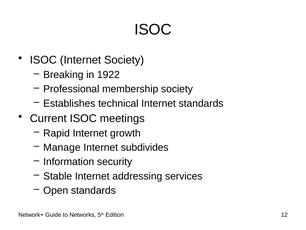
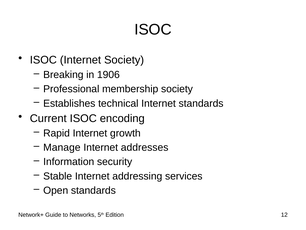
1922: 1922 -> 1906
meetings: meetings -> encoding
subdivides: subdivides -> addresses
